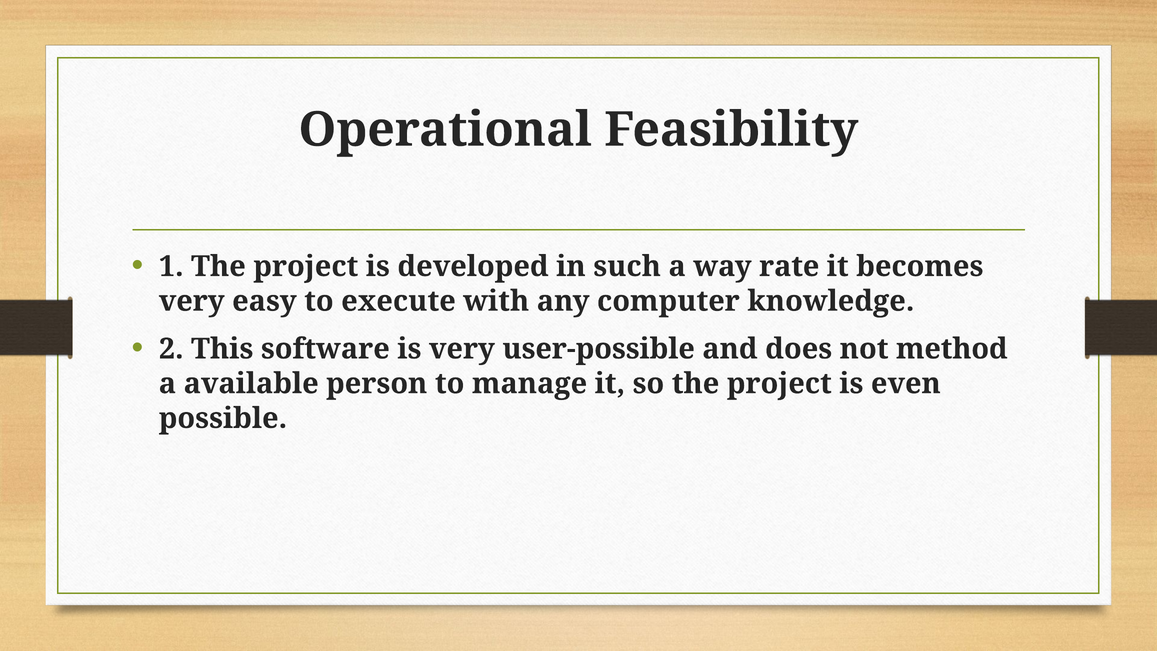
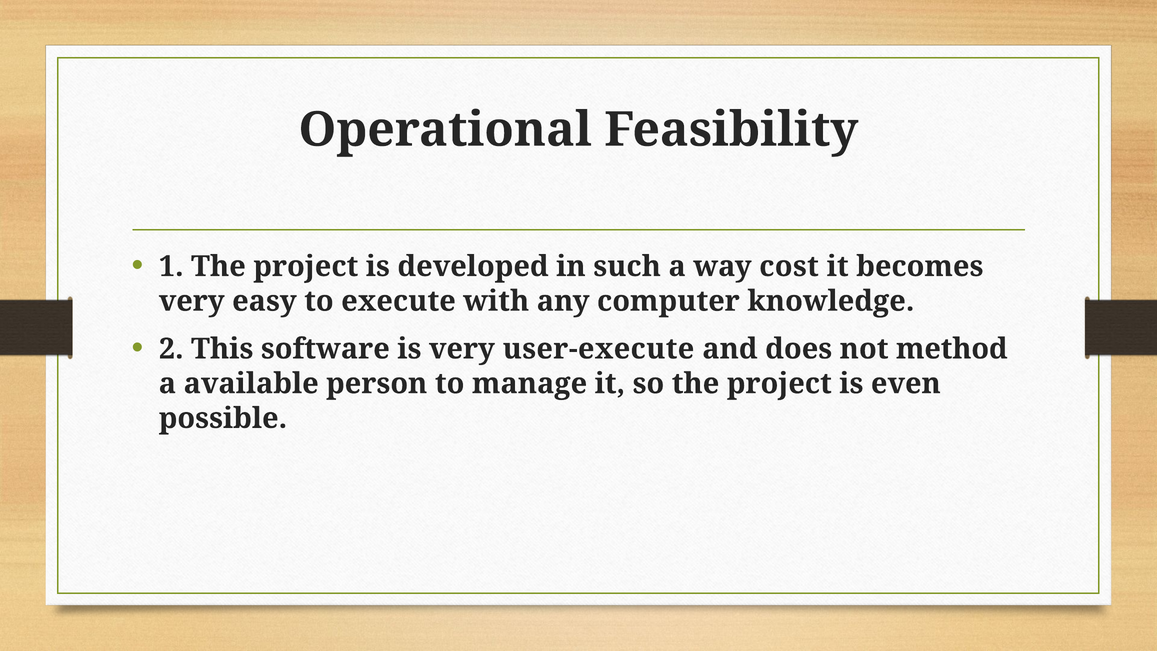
rate: rate -> cost
user-possible: user-possible -> user-execute
